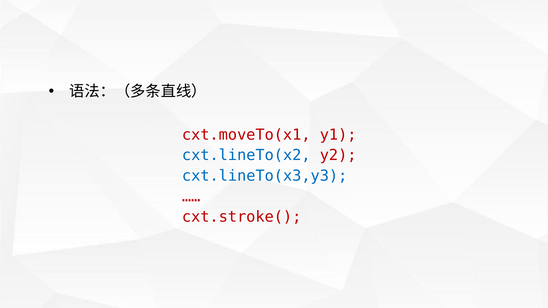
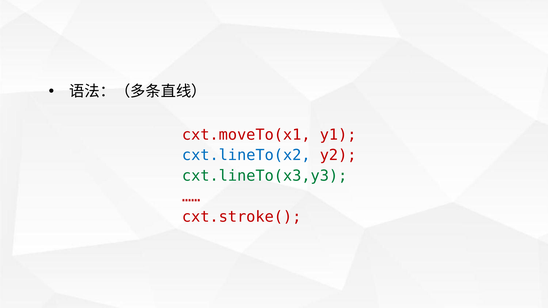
cxt.lineTo(x3,y3 colour: blue -> green
